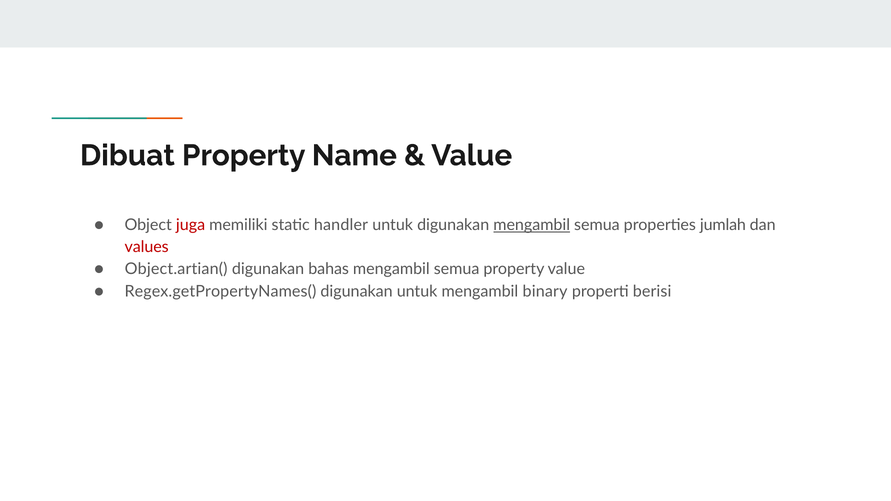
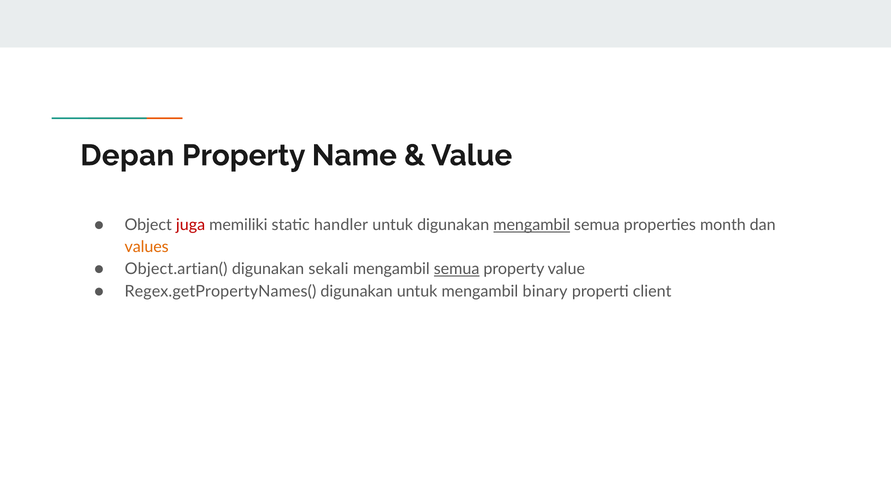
Dibuat: Dibuat -> Depan
jumlah: jumlah -> month
values colour: red -> orange
bahas: bahas -> sekali
semua at (457, 269) underline: none -> present
berisi: berisi -> client
